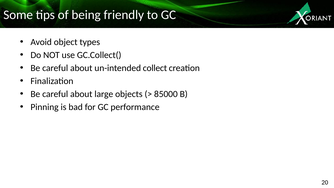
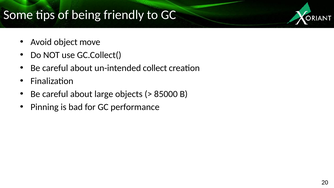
types: types -> move
